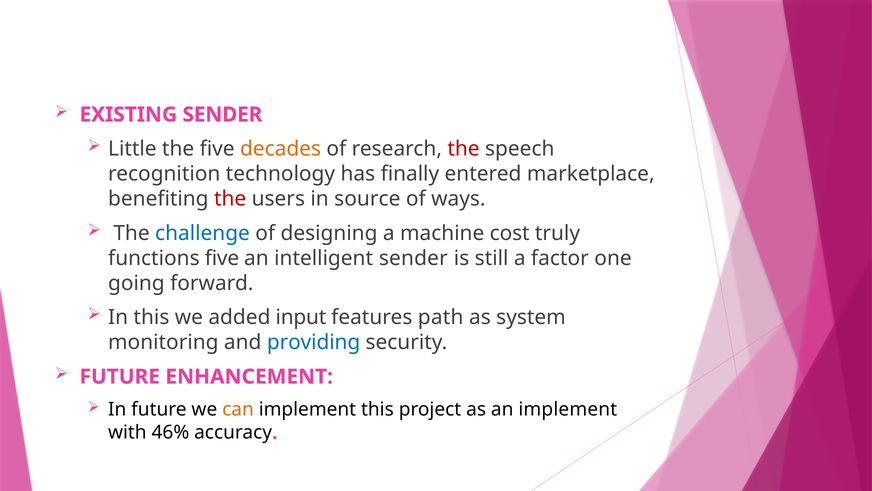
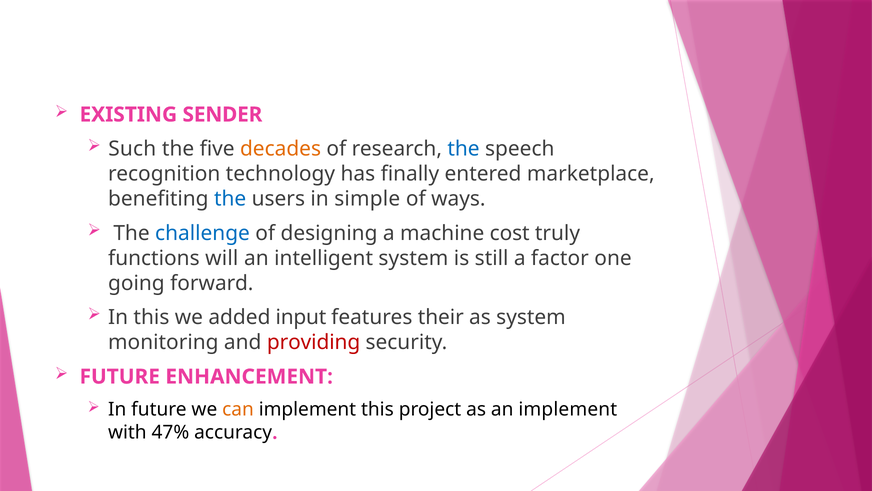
Little: Little -> Such
the at (464, 149) colour: red -> blue
the at (230, 199) colour: red -> blue
source: source -> simple
functions five: five -> will
intelligent sender: sender -> system
path: path -> their
providing colour: blue -> red
46%: 46% -> 47%
